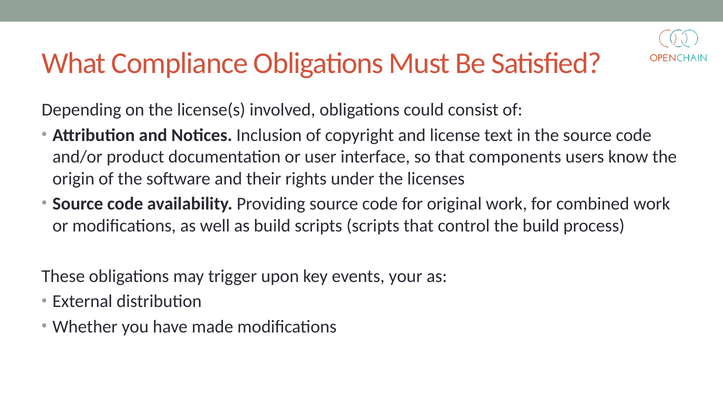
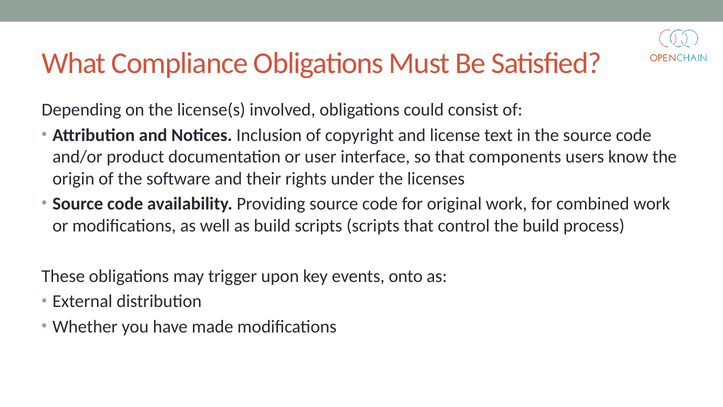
your: your -> onto
